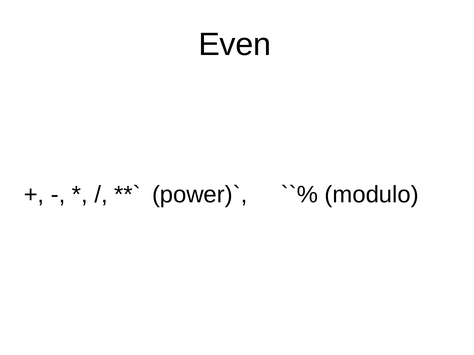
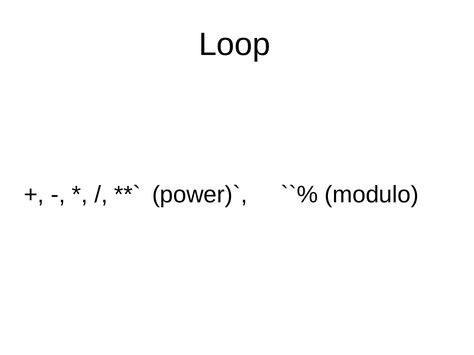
Even: Even -> Loop
